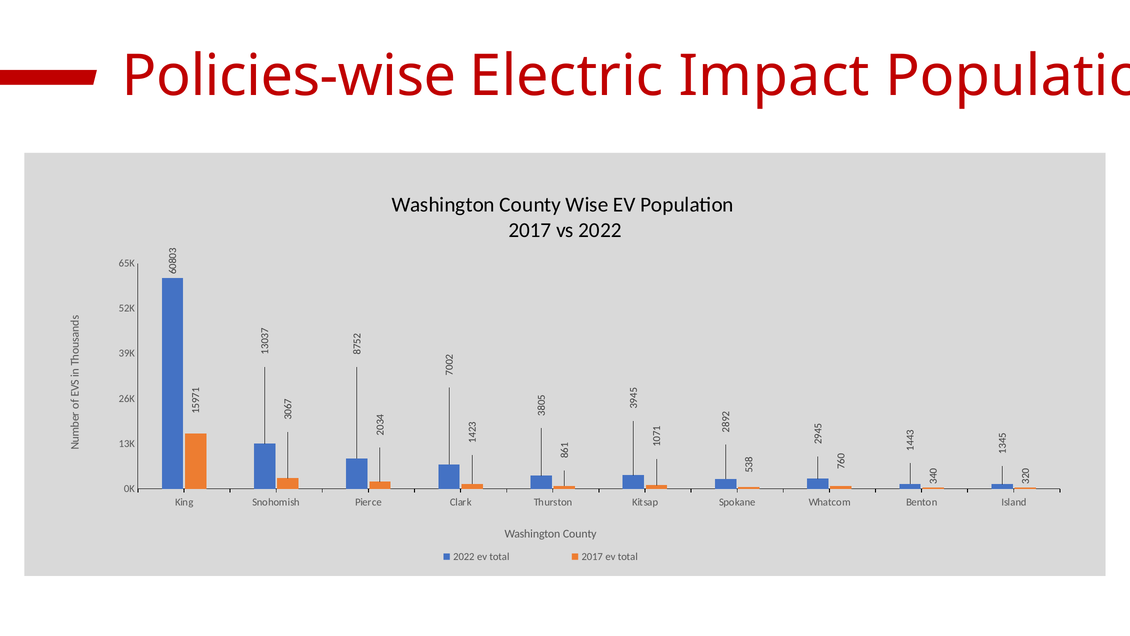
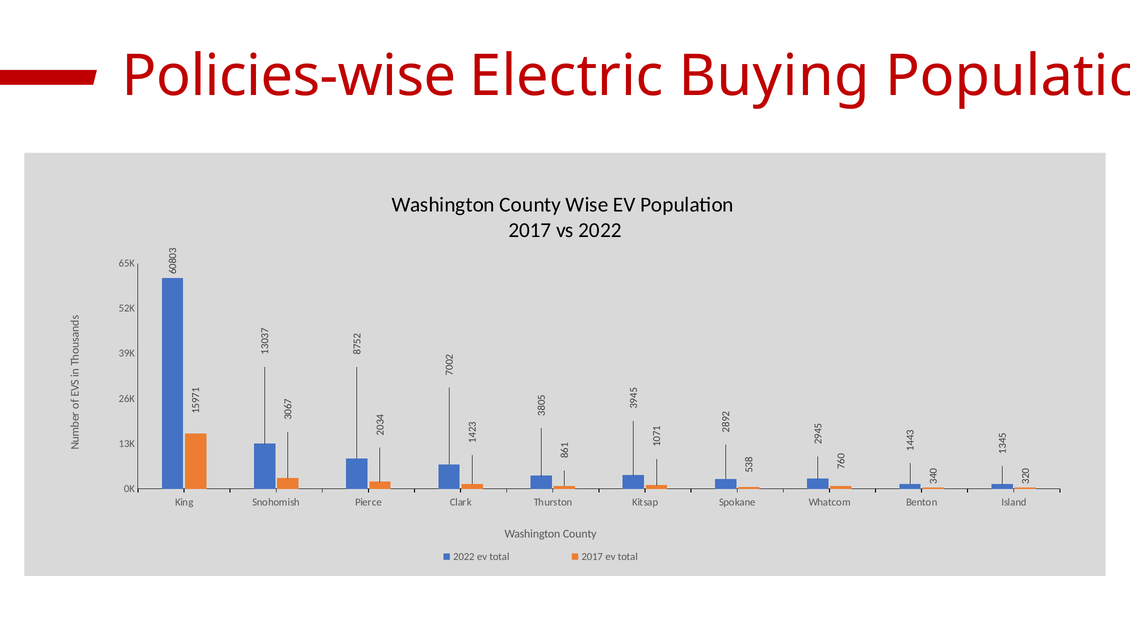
Impact: Impact -> Buying
